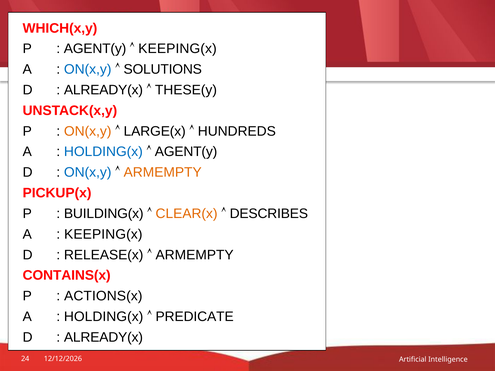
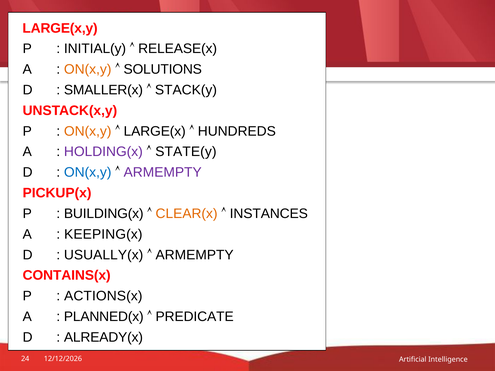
WHICH(x,y: WHICH(x,y -> LARGE(x,y
AGENT(y at (95, 49): AGENT(y -> INITIAL(y
KEEPING(x at (178, 49): KEEPING(x -> RELEASE(x
ON(x,y at (88, 69) colour: blue -> orange
ALREADY(x at (103, 90): ALREADY(x -> SMALLER(x
THESE(y: THESE(y -> STACK(y
HOLDING(x at (103, 152) colour: blue -> purple
AGENT(y at (186, 152): AGENT(y -> STATE(y
ARMEMPTY at (163, 173) colour: orange -> purple
DESCRIBES: DESCRIBES -> INSTANCES
RELEASE(x: RELEASE(x -> USUALLY(x
HOLDING(x at (104, 317): HOLDING(x -> PLANNED(x
